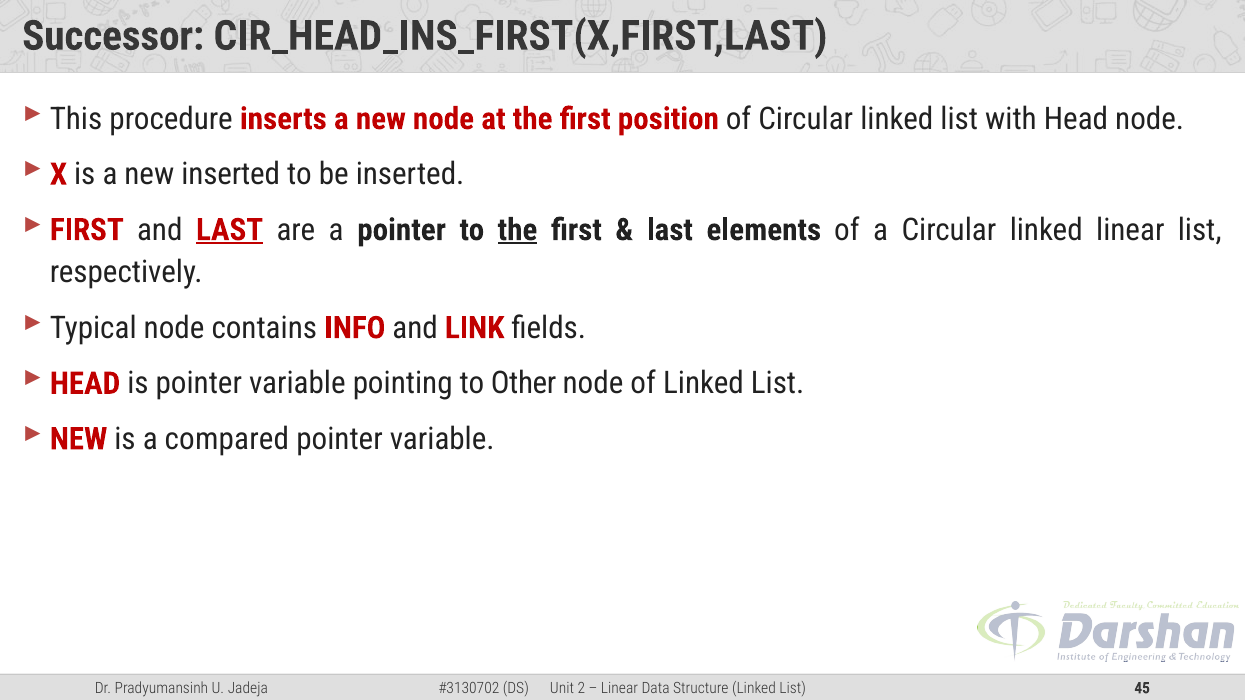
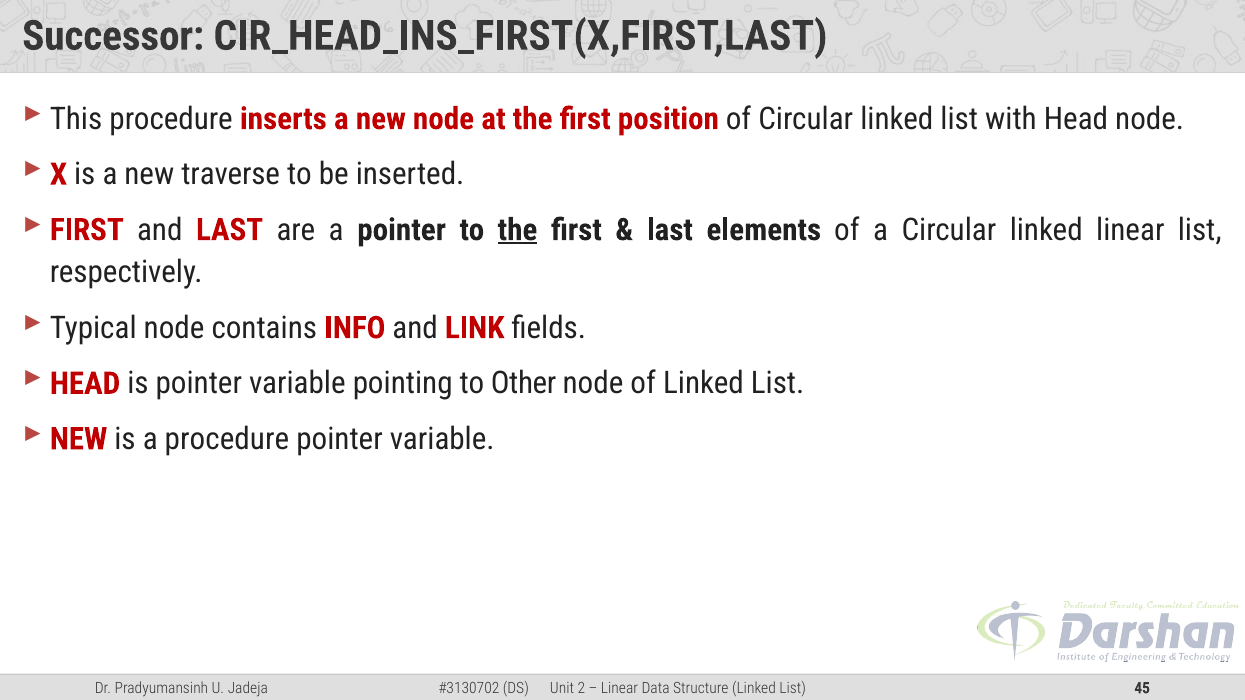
new inserted: inserted -> traverse
LAST at (230, 230) underline: present -> none
a compared: compared -> procedure
